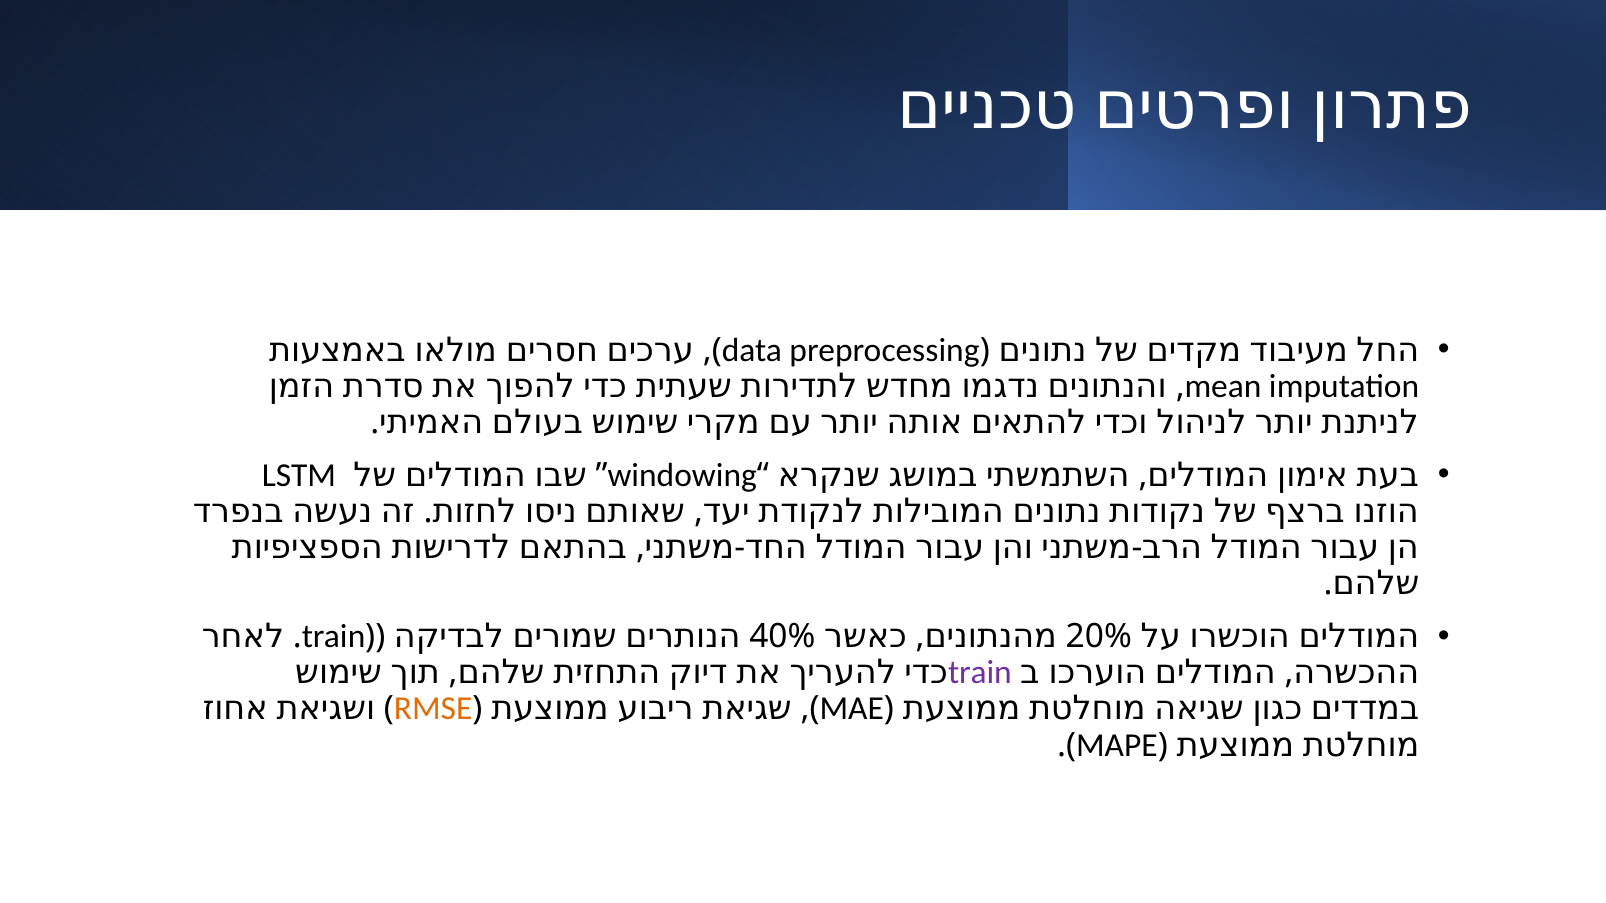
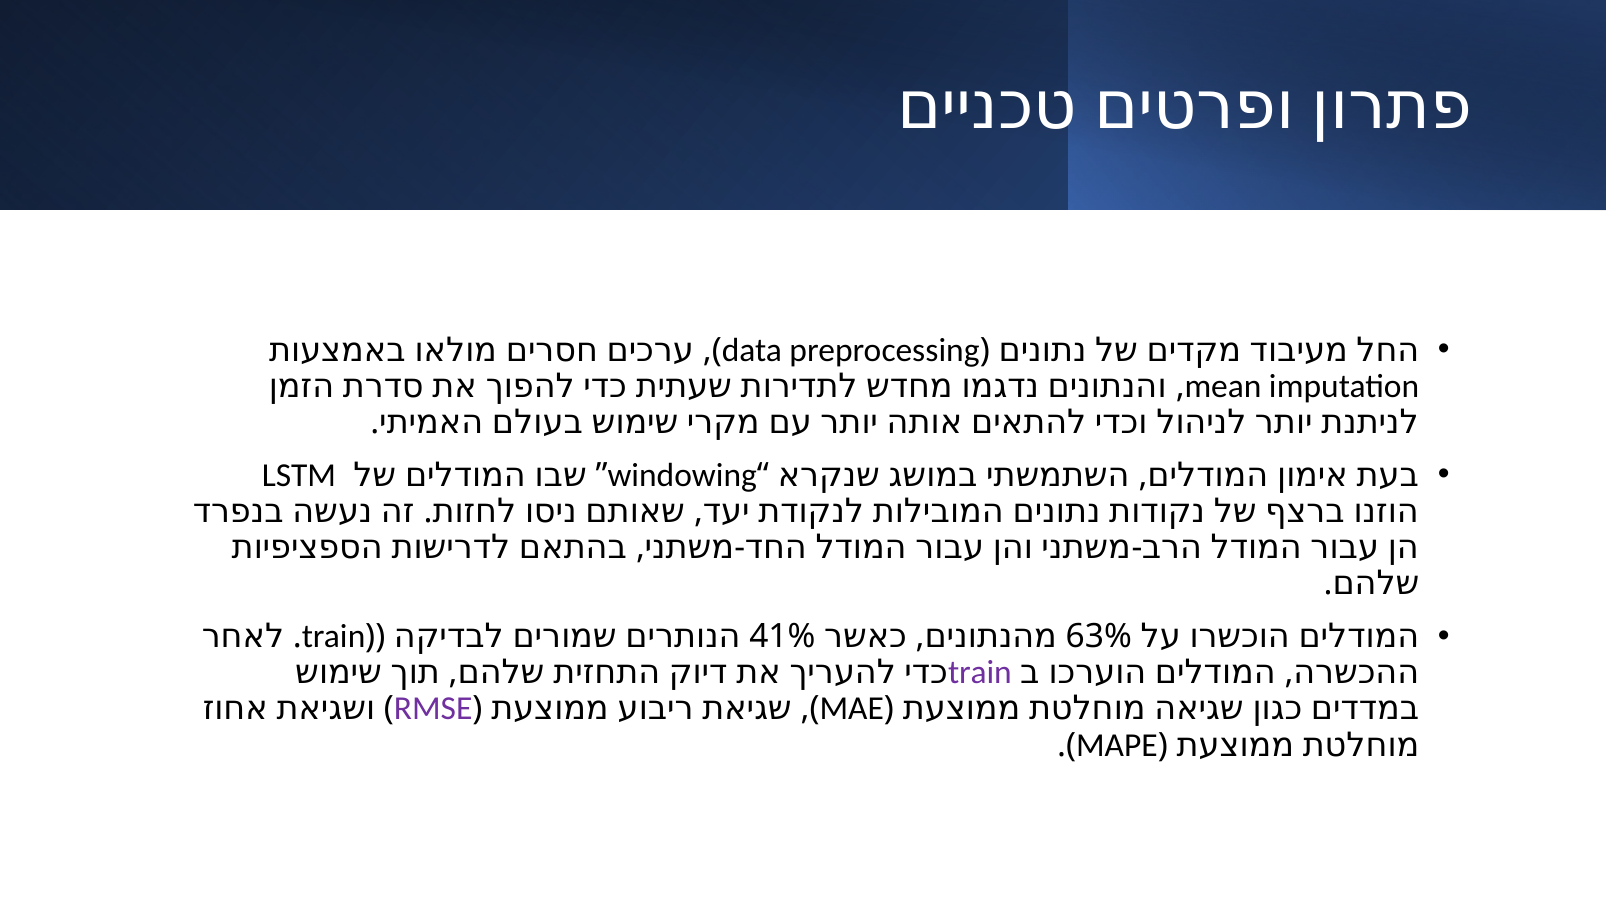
40%: 40% -> 41%
20%: 20% -> 63%
RMSE colour: orange -> purple
